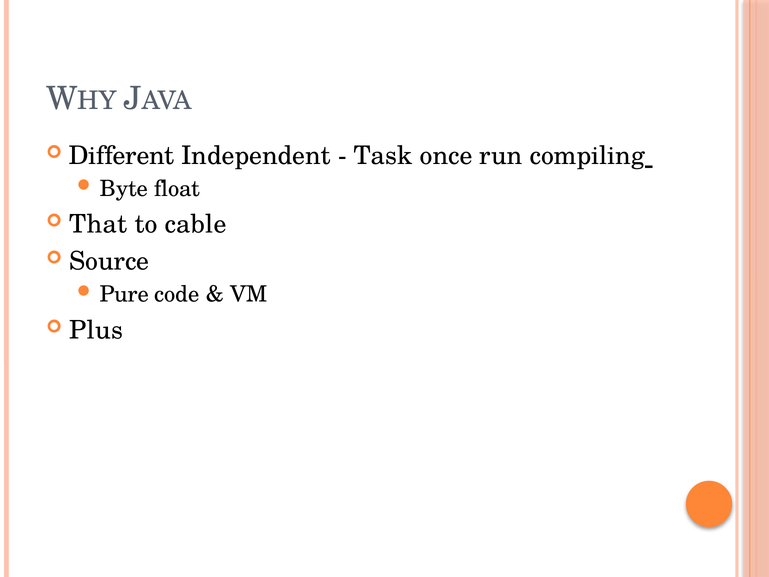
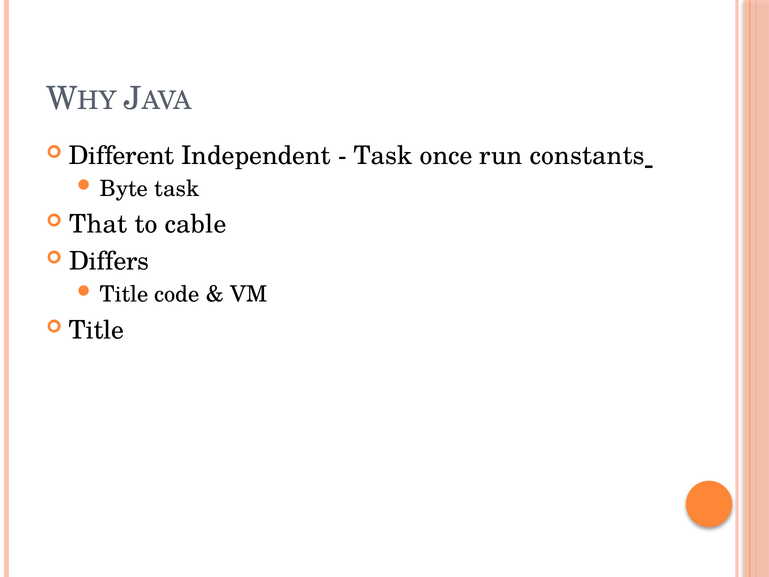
compiling: compiling -> constants
Byte float: float -> task
Source: Source -> Differs
Pure at (124, 294): Pure -> Title
Plus at (96, 330): Plus -> Title
